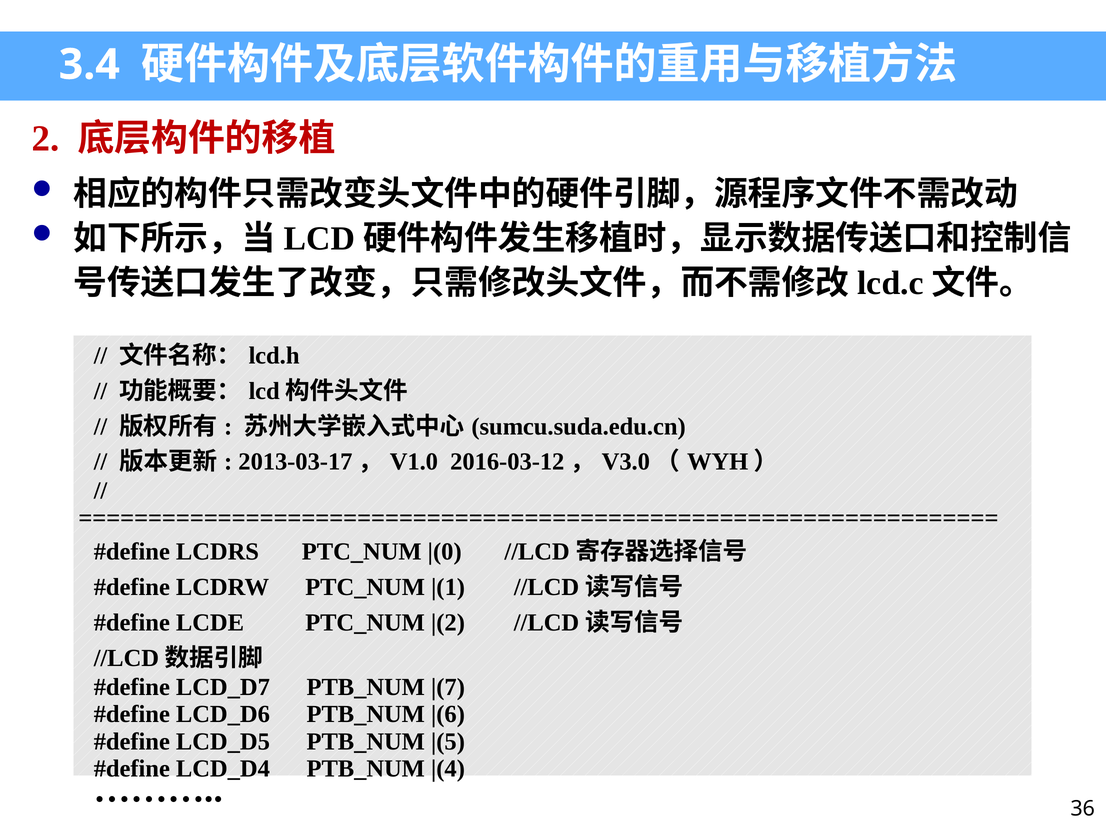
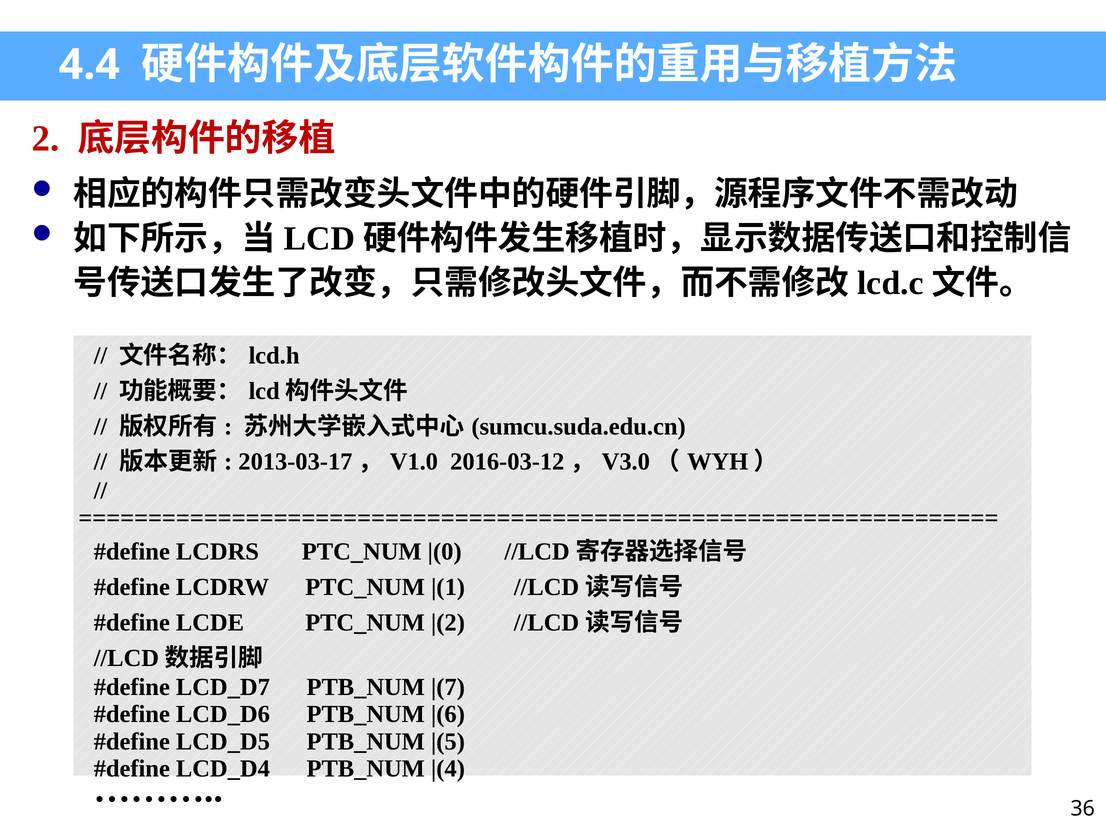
3.4: 3.4 -> 4.4
